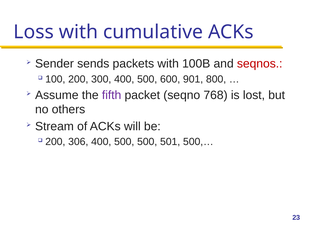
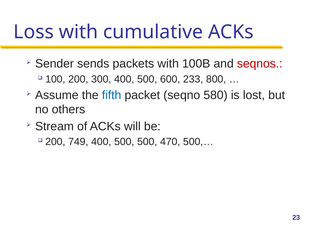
901: 901 -> 233
fifth colour: purple -> blue
768: 768 -> 580
306: 306 -> 749
501: 501 -> 470
